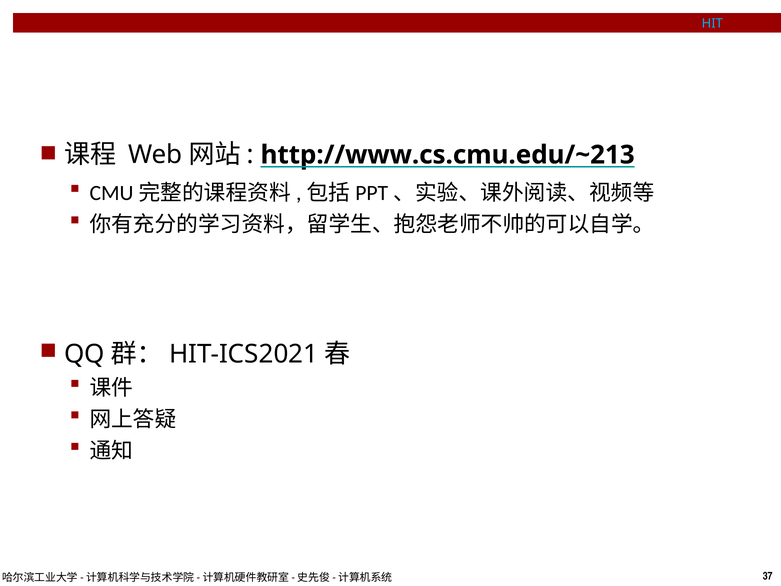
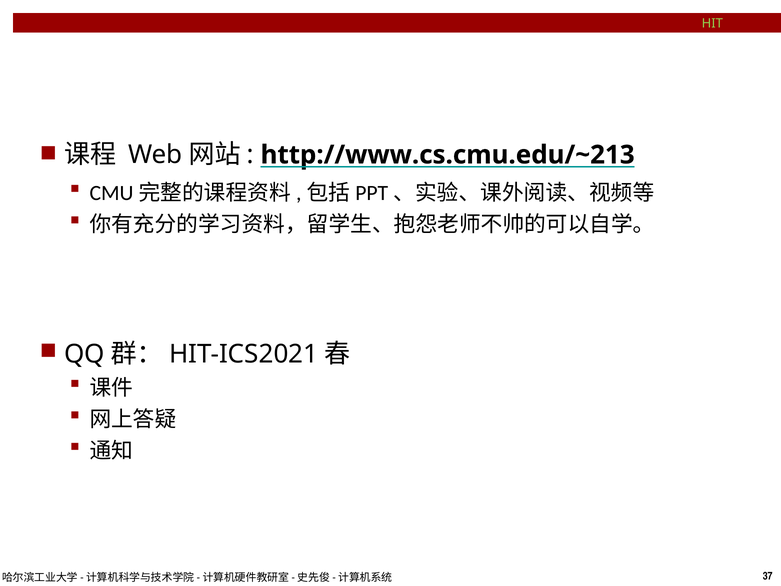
HIT at (712, 24) colour: light blue -> light green
